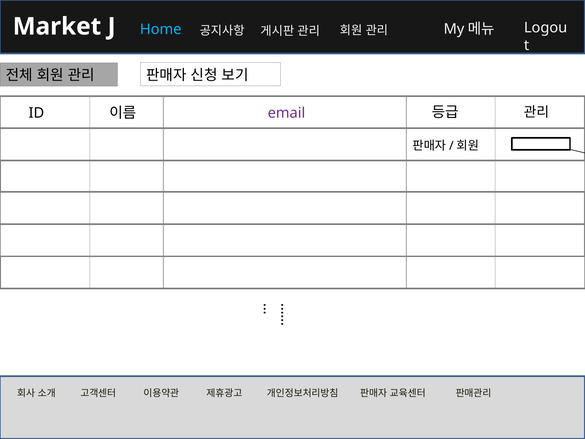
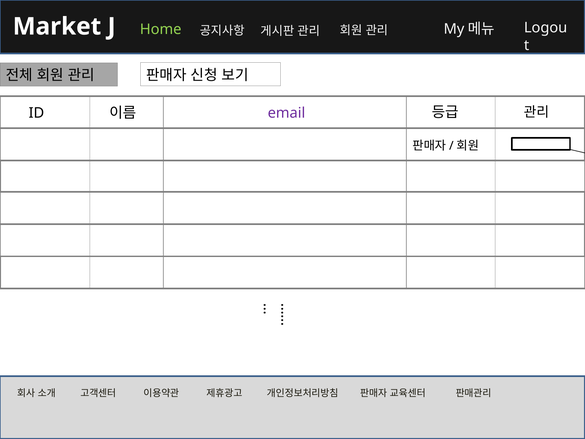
Home colour: light blue -> light green
